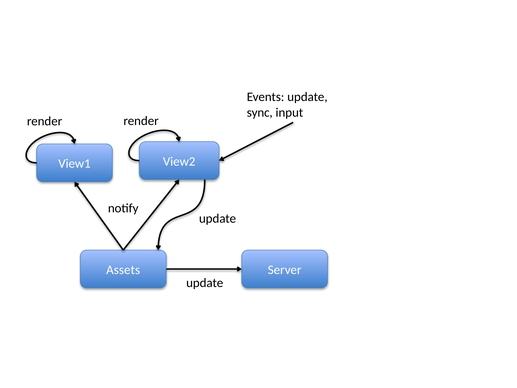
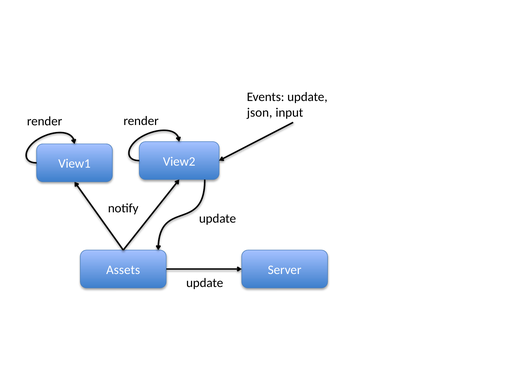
sync: sync -> json
